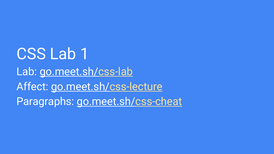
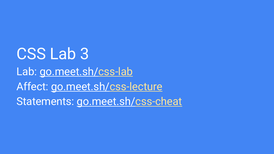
1: 1 -> 3
Paragraphs: Paragraphs -> Statements
